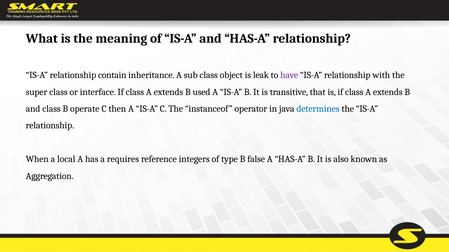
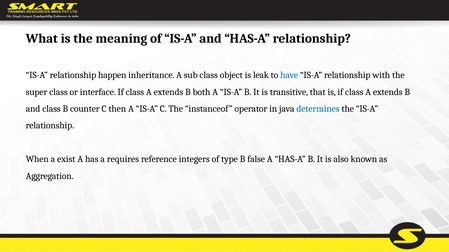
contain: contain -> happen
have colour: purple -> blue
used: used -> both
operate: operate -> counter
local: local -> exist
